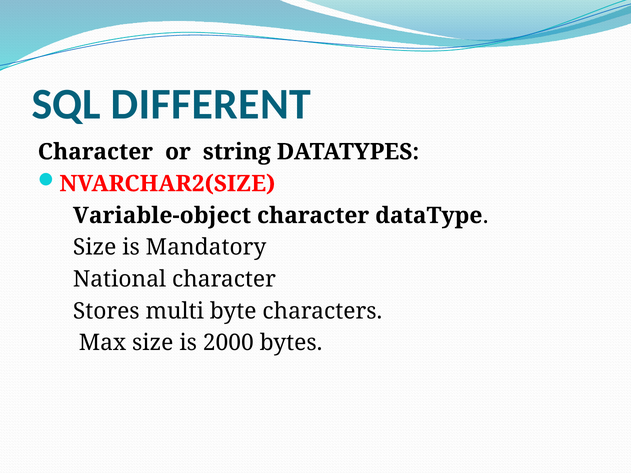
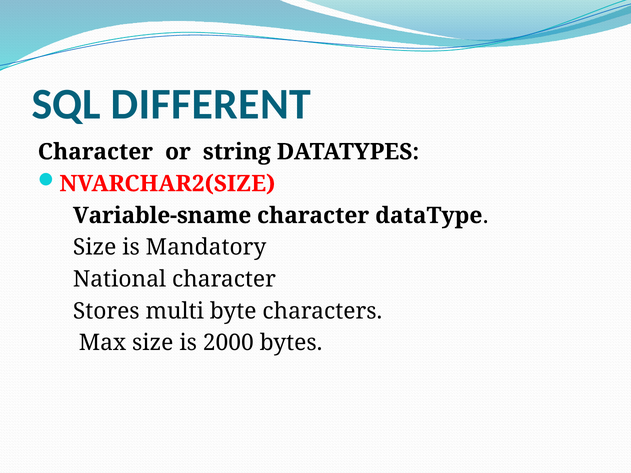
Variable-object: Variable-object -> Variable-sname
